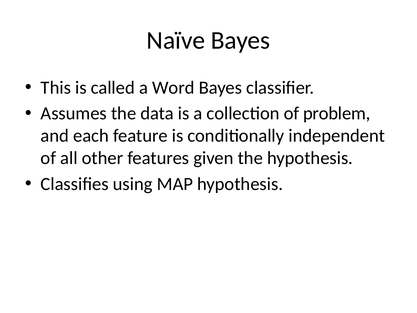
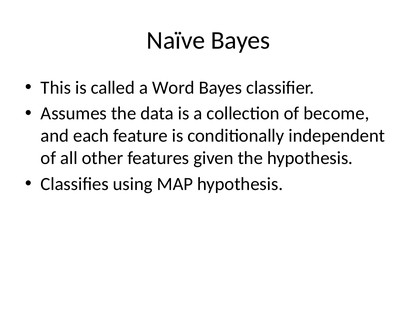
problem: problem -> become
